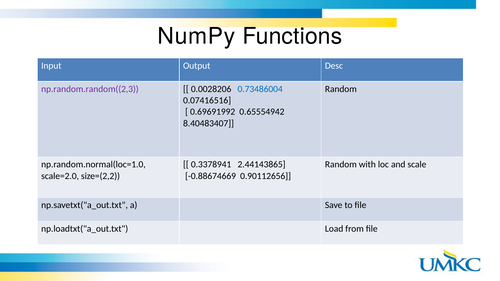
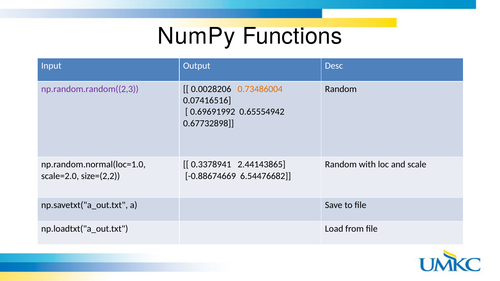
0.73486004 colour: blue -> orange
8.40483407: 8.40483407 -> 0.67732898
0.90112656: 0.90112656 -> 6.54476682
